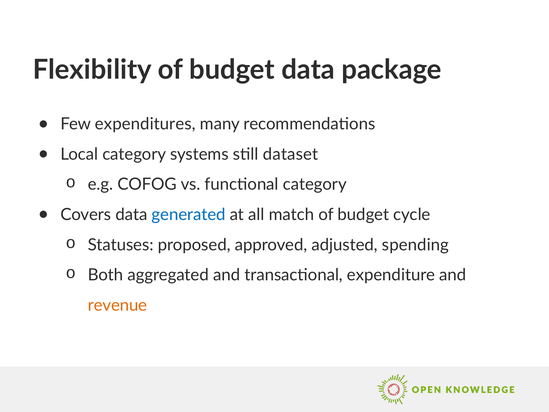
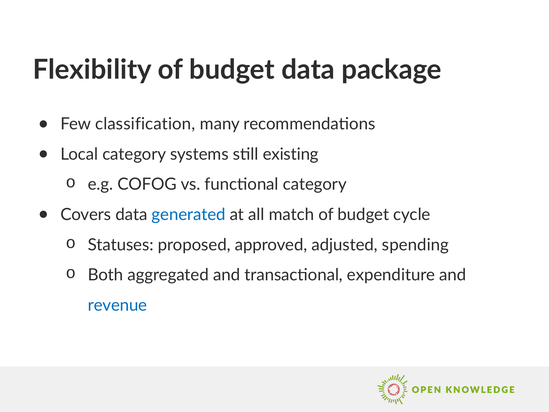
expenditures: expenditures -> classification
dataset: dataset -> existing
revenue colour: orange -> blue
